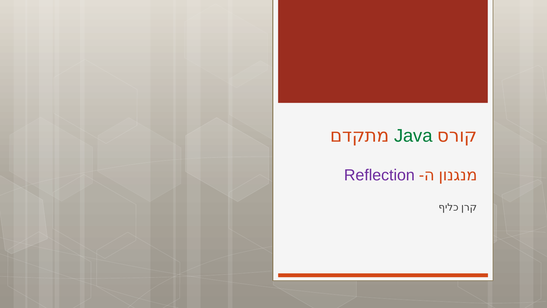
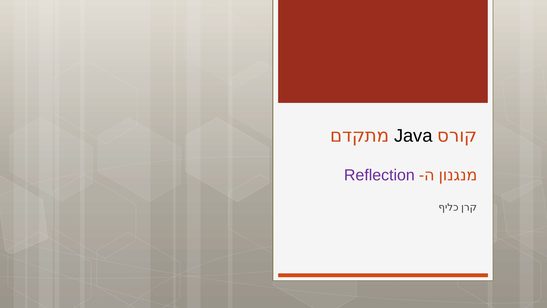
Java colour: green -> black
